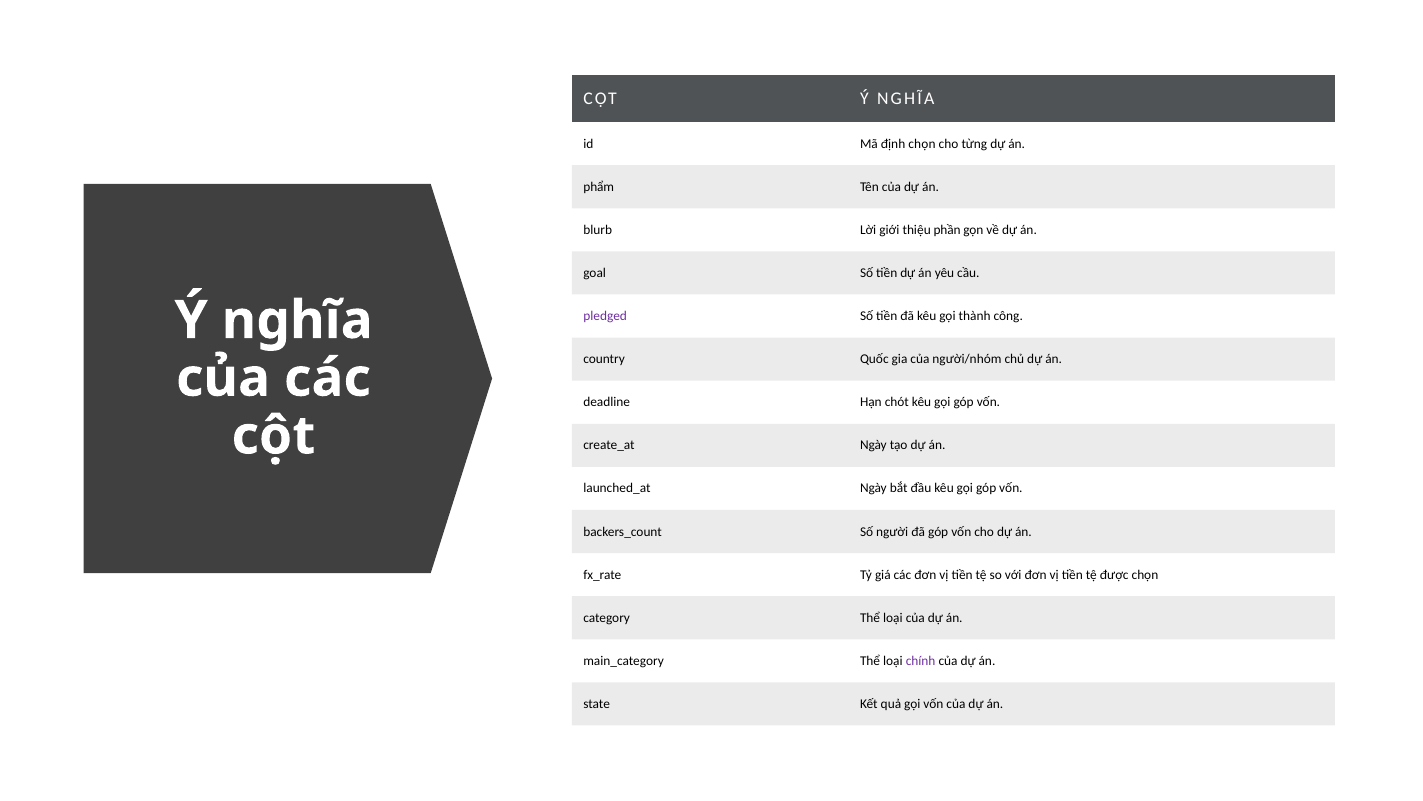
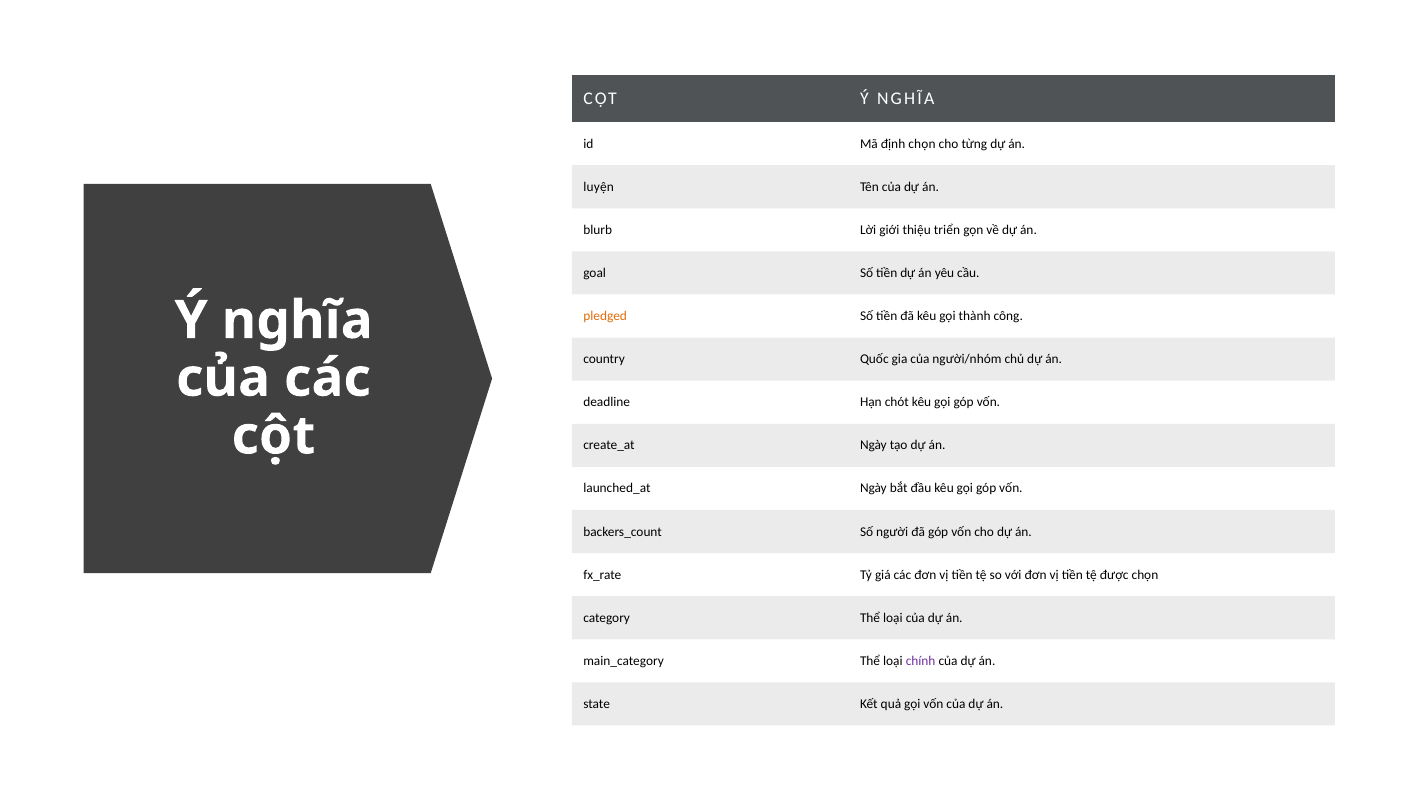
phẩm: phẩm -> luyện
phần: phần -> triển
pledged colour: purple -> orange
